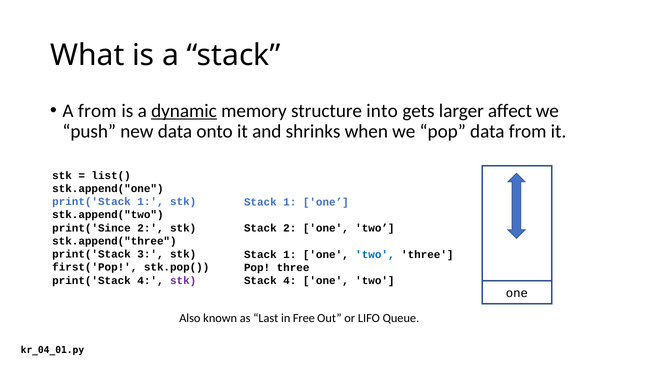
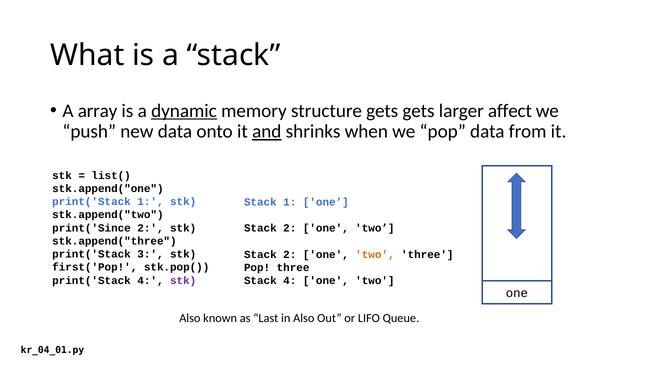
A from: from -> array
structure into: into -> gets
and underline: none -> present
1 at (290, 255): 1 -> 2
two at (375, 255) colour: blue -> orange
in Free: Free -> Also
